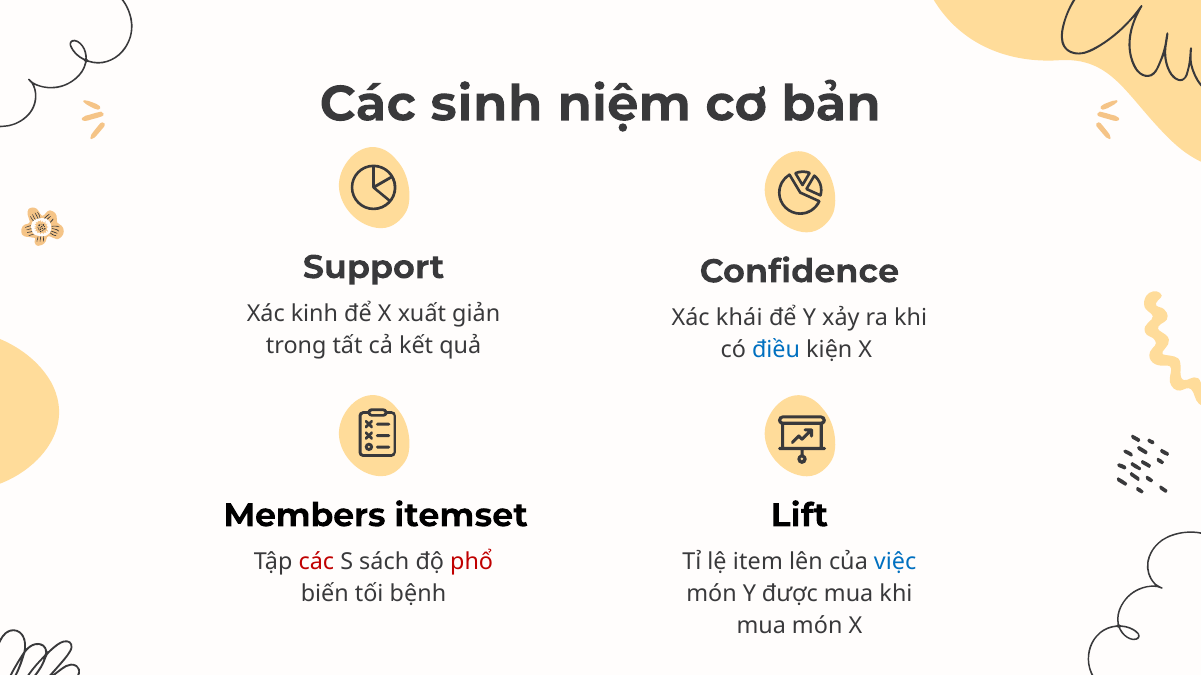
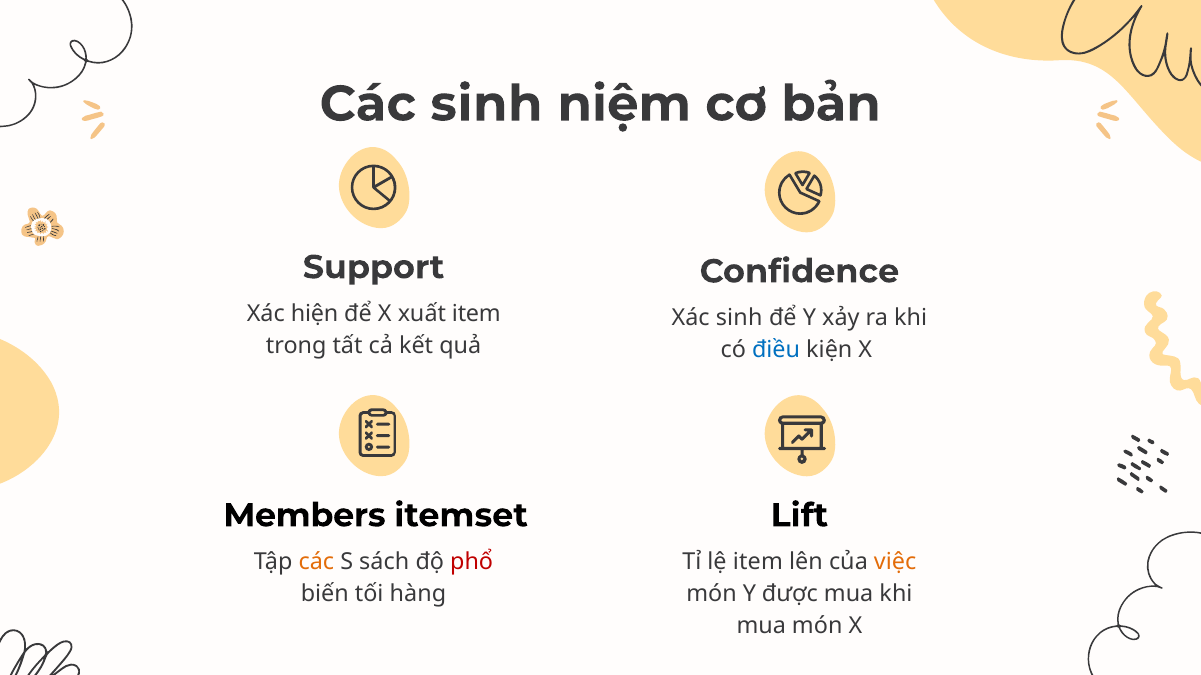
kinh: kinh -> hiện
xuất giản: giản -> item
Xác khái: khái -> sinh
các at (316, 562) colour: red -> orange
việc colour: blue -> orange
bệnh: bệnh -> hàng
